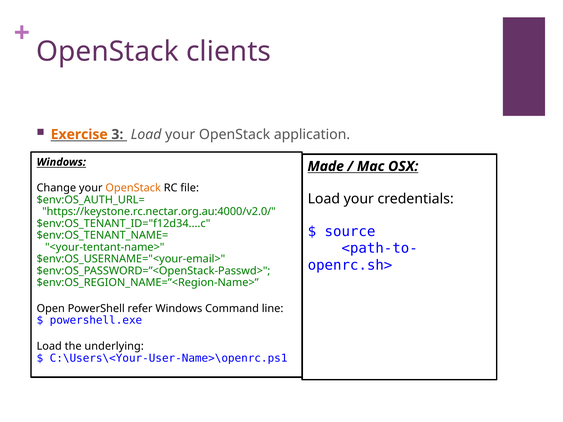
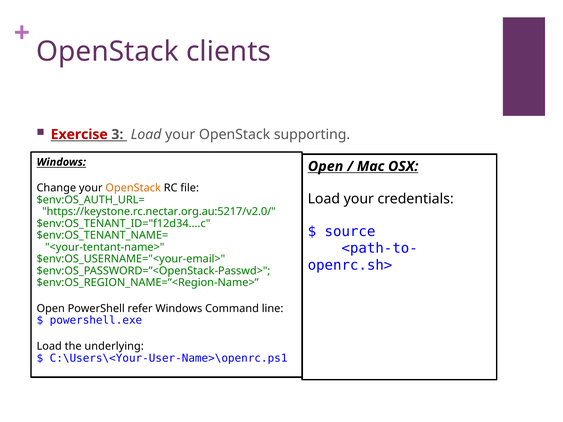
Exercise colour: orange -> red
application: application -> supporting
Made at (326, 166): Made -> Open
https://keystone.rc.nectar.org.au:4000/v2.0/: https://keystone.rc.nectar.org.au:4000/v2.0/ -> https://keystone.rc.nectar.org.au:5217/v2.0/
